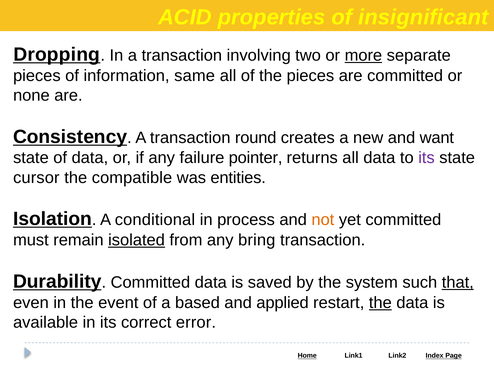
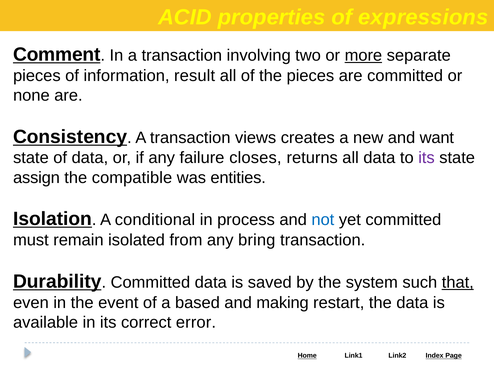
insignificant: insignificant -> expressions
Dropping: Dropping -> Comment
same: same -> result
round: round -> views
pointer: pointer -> closes
cursor: cursor -> assign
not colour: orange -> blue
isolated underline: present -> none
applied: applied -> making
the at (380, 303) underline: present -> none
